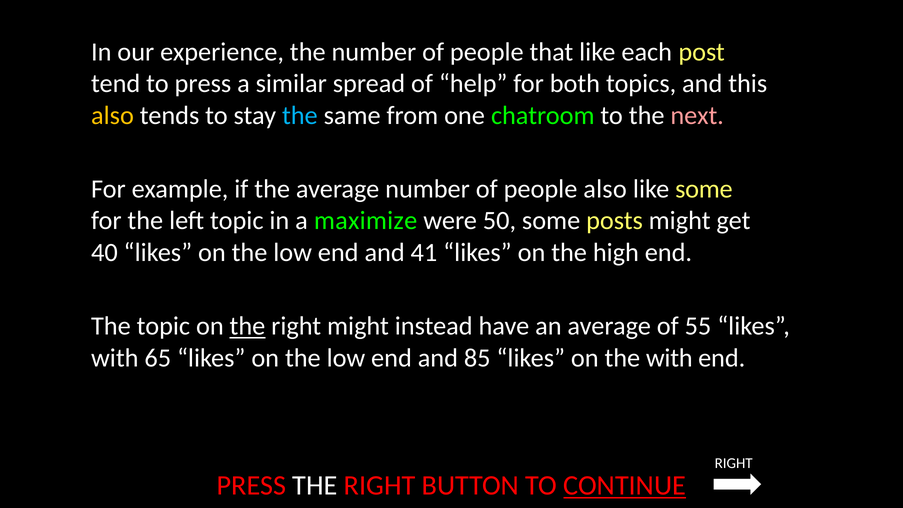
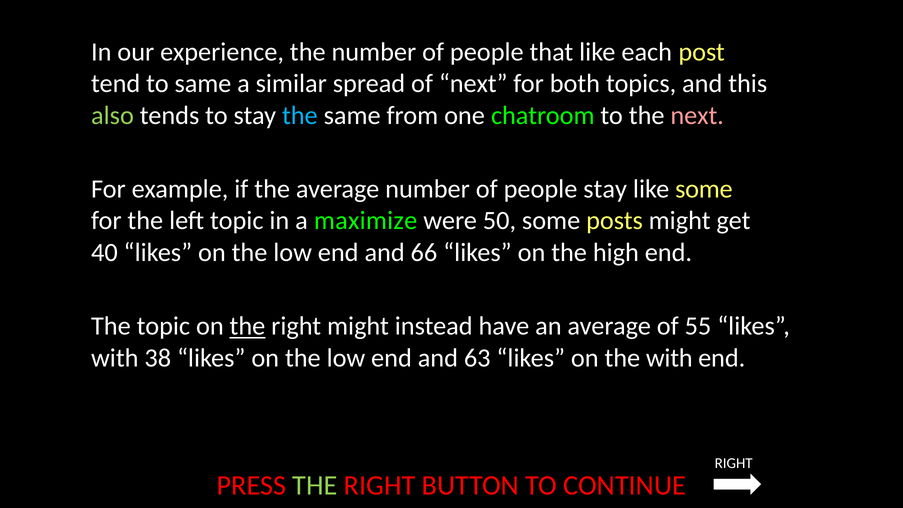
to press: press -> same
of help: help -> next
also at (113, 115) colour: yellow -> light green
people also: also -> stay
41: 41 -> 66
65: 65 -> 38
85: 85 -> 63
THE at (315, 486) colour: white -> light green
CONTINUE underline: present -> none
